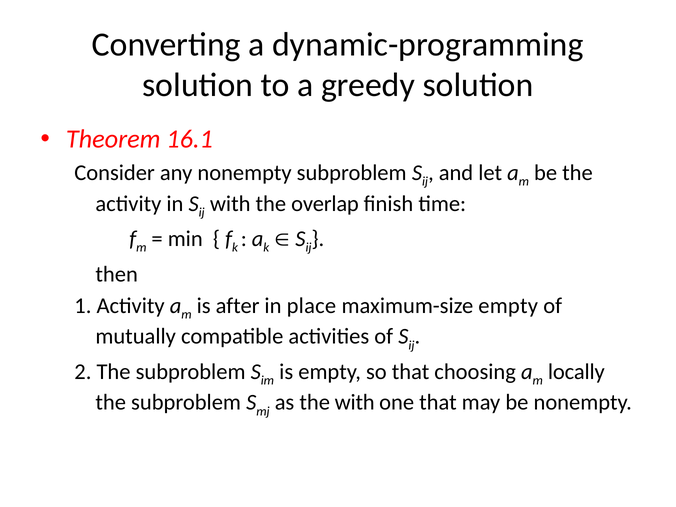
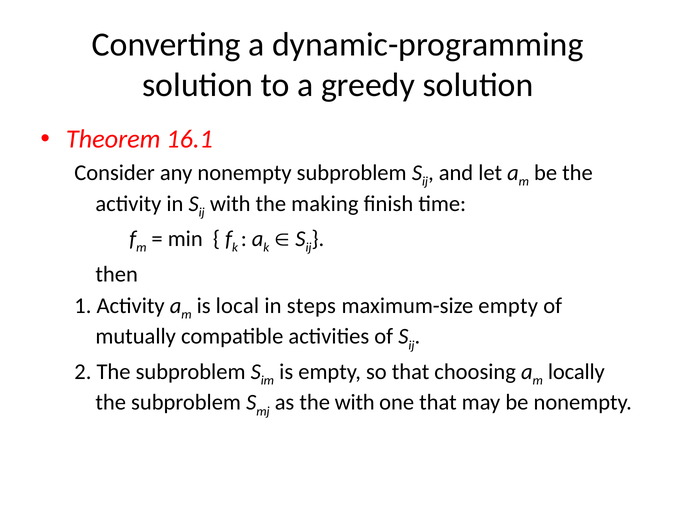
overlap: overlap -> making
after: after -> local
place: place -> steps
